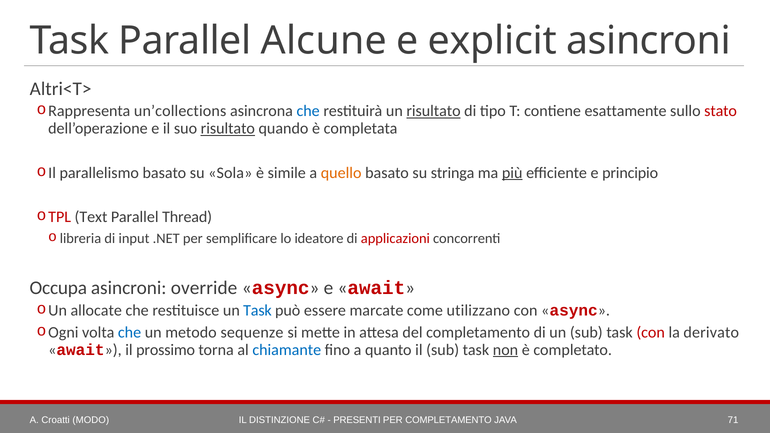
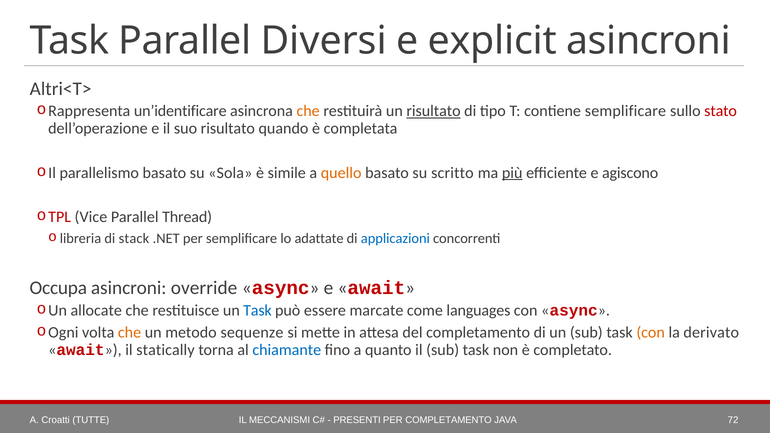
Alcune: Alcune -> Diversi
un’collections: un’collections -> un’identificare
che at (308, 111) colour: blue -> orange
contiene esattamente: esattamente -> semplificare
risultato at (228, 128) underline: present -> none
stringa: stringa -> scritto
principio: principio -> agiscono
Text: Text -> Vice
input: input -> stack
ideatore: ideatore -> adattate
applicazioni colour: red -> blue
utilizzano: utilizzano -> languages
che at (130, 333) colour: blue -> orange
con at (651, 333) colour: red -> orange
prossimo: prossimo -> statically
non underline: present -> none
MODO: MODO -> TUTTE
DISTINZIONE: DISTINZIONE -> MECCANISMI
71: 71 -> 72
